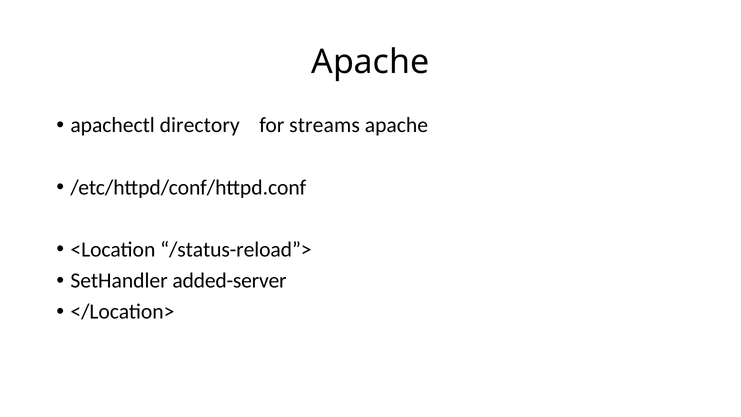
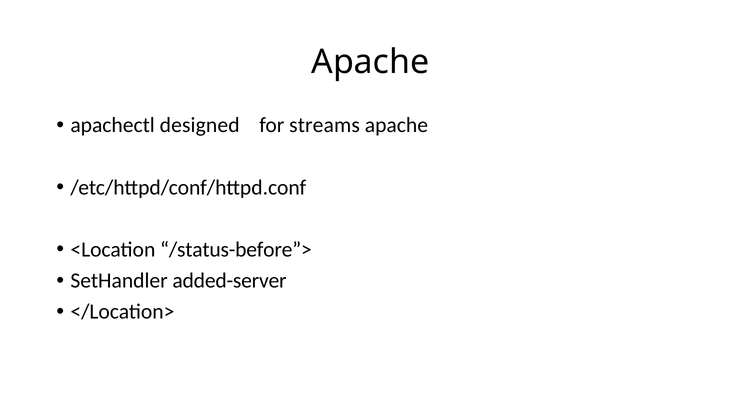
directory: directory -> designed
/status-reload”>: /status-reload”> -> /status-before”>
